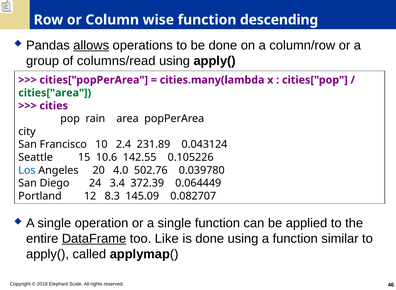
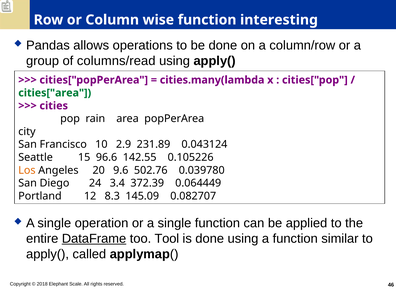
descending: descending -> interesting
allows underline: present -> none
2.4: 2.4 -> 2.9
10.6: 10.6 -> 96.6
Los colour: blue -> orange
4.0: 4.0 -> 9.6
Like: Like -> Tool
